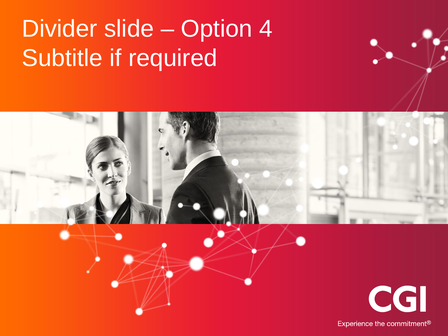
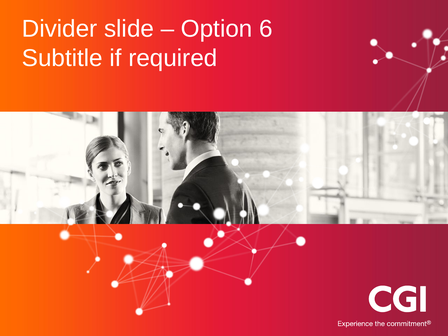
4: 4 -> 6
